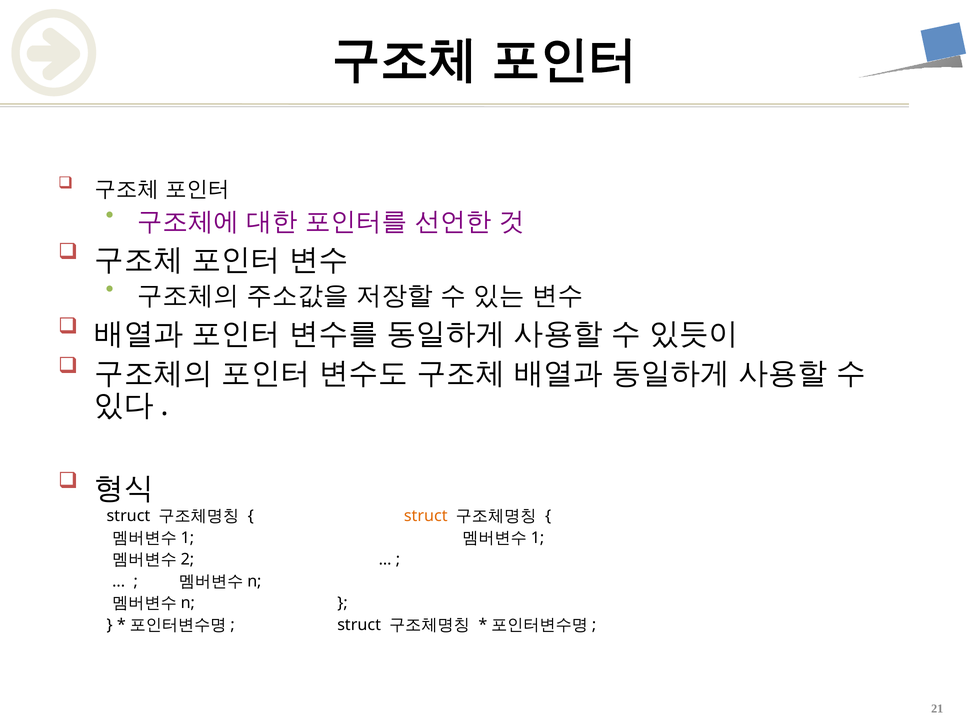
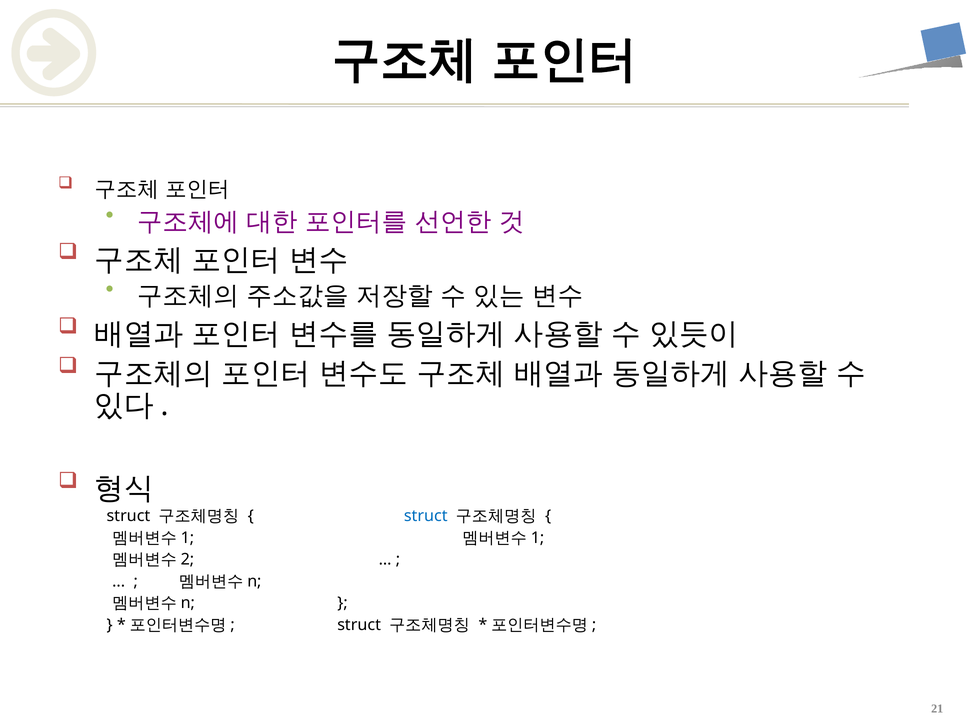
struct at (426, 516) colour: orange -> blue
